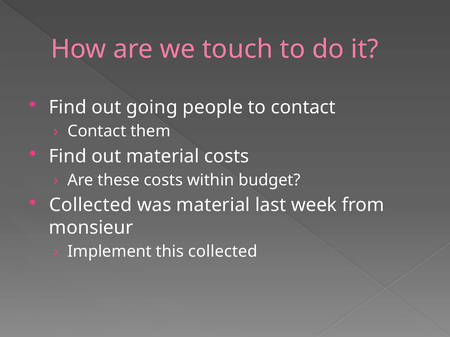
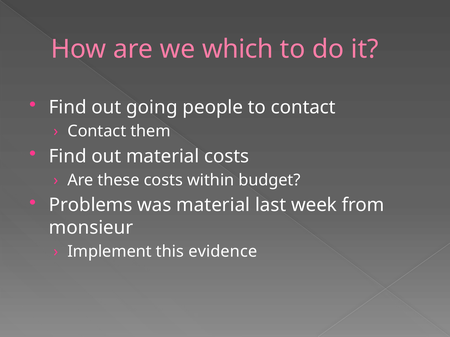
touch: touch -> which
Collected at (91, 205): Collected -> Problems
this collected: collected -> evidence
